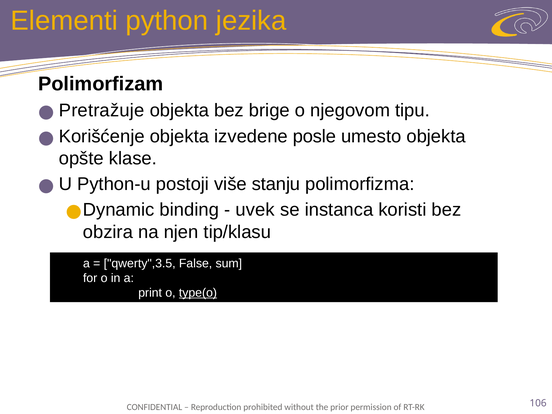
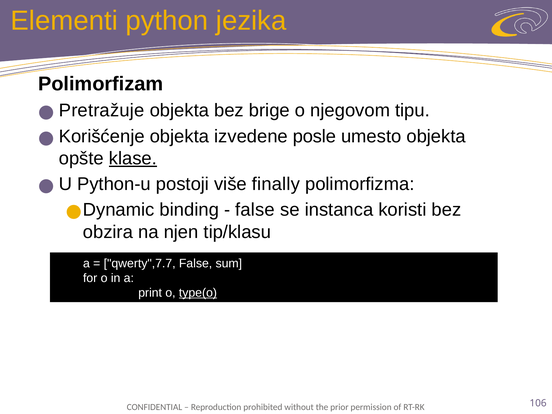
klase underline: none -> present
stanju: stanju -> finally
uvek at (255, 210): uvek -> false
qwerty",3.5: qwerty",3.5 -> qwerty",7.7
